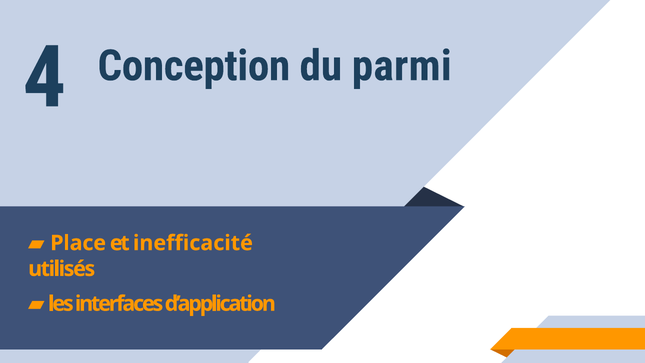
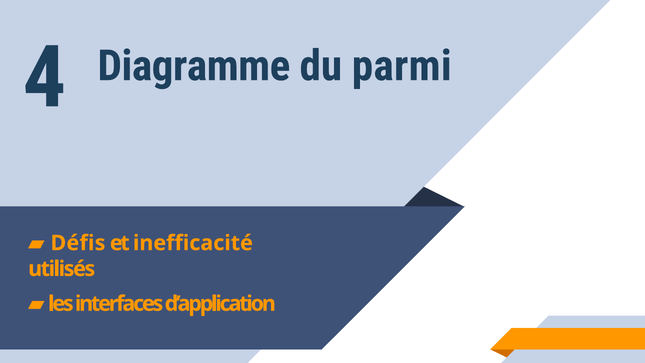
Conception: Conception -> Diagramme
Place: Place -> Défis
